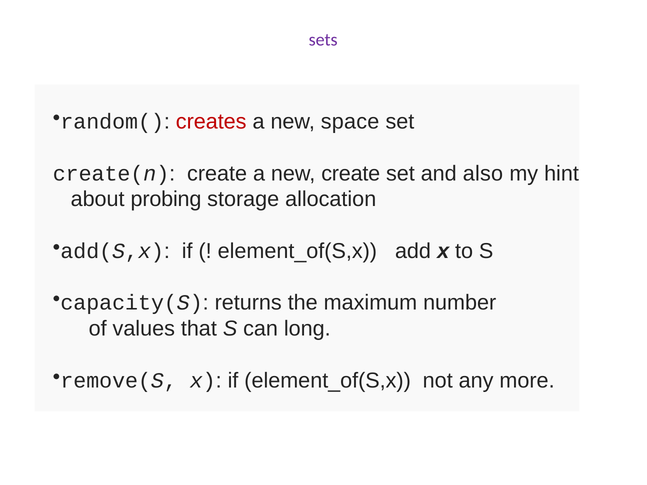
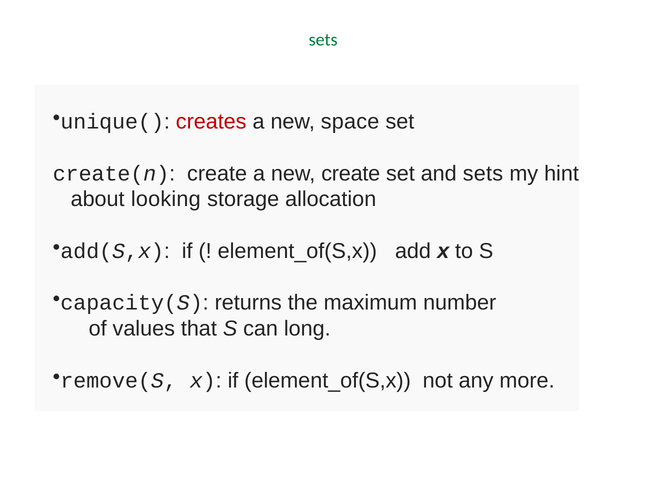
sets at (323, 40) colour: purple -> green
random(: random( -> unique(
and also: also -> sets
probing: probing -> looking
